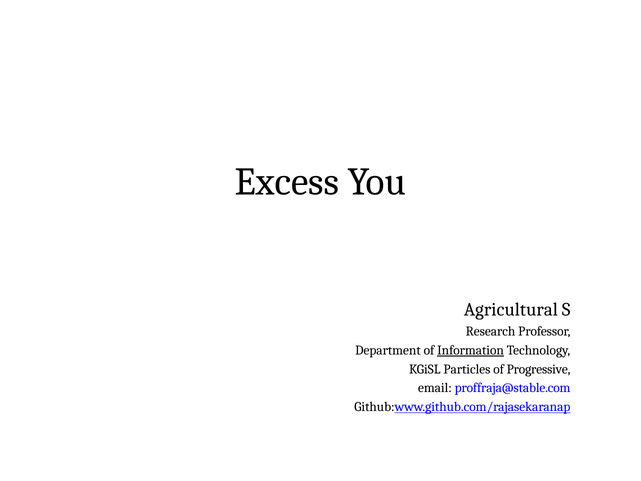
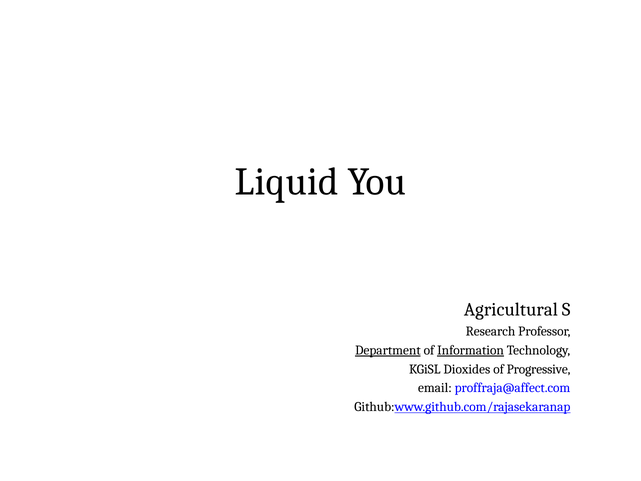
Excess: Excess -> Liquid
Department underline: none -> present
Particles: Particles -> Dioxides
proffraja@stable.com: proffraja@stable.com -> proffraja@affect.com
